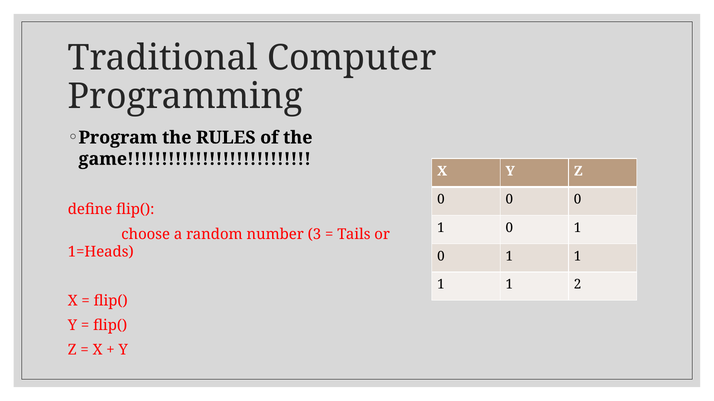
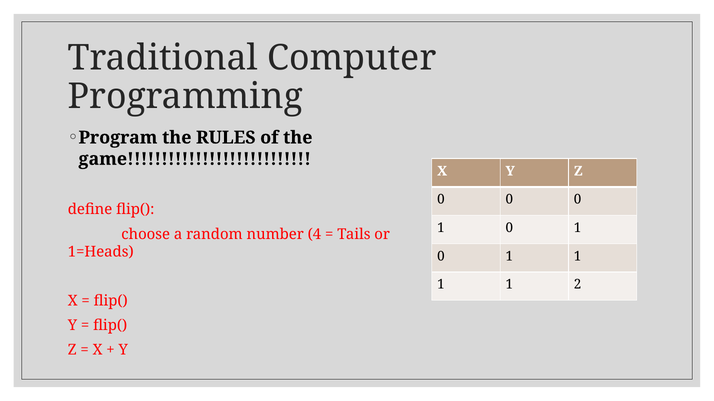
3: 3 -> 4
